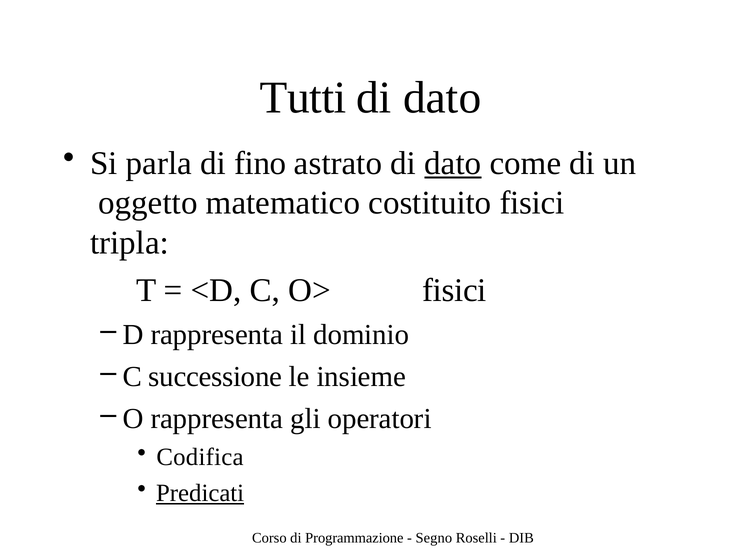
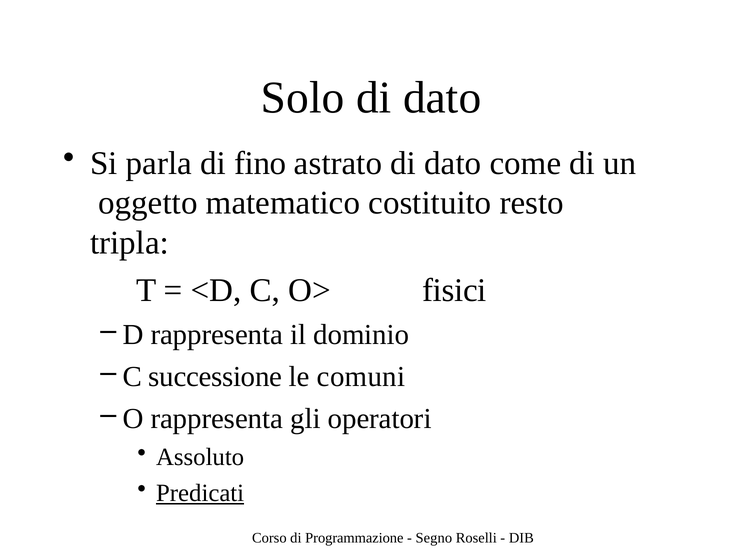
Tutti: Tutti -> Solo
dato at (453, 163) underline: present -> none
costituito fisici: fisici -> resto
insieme: insieme -> comuni
Codifica: Codifica -> Assoluto
